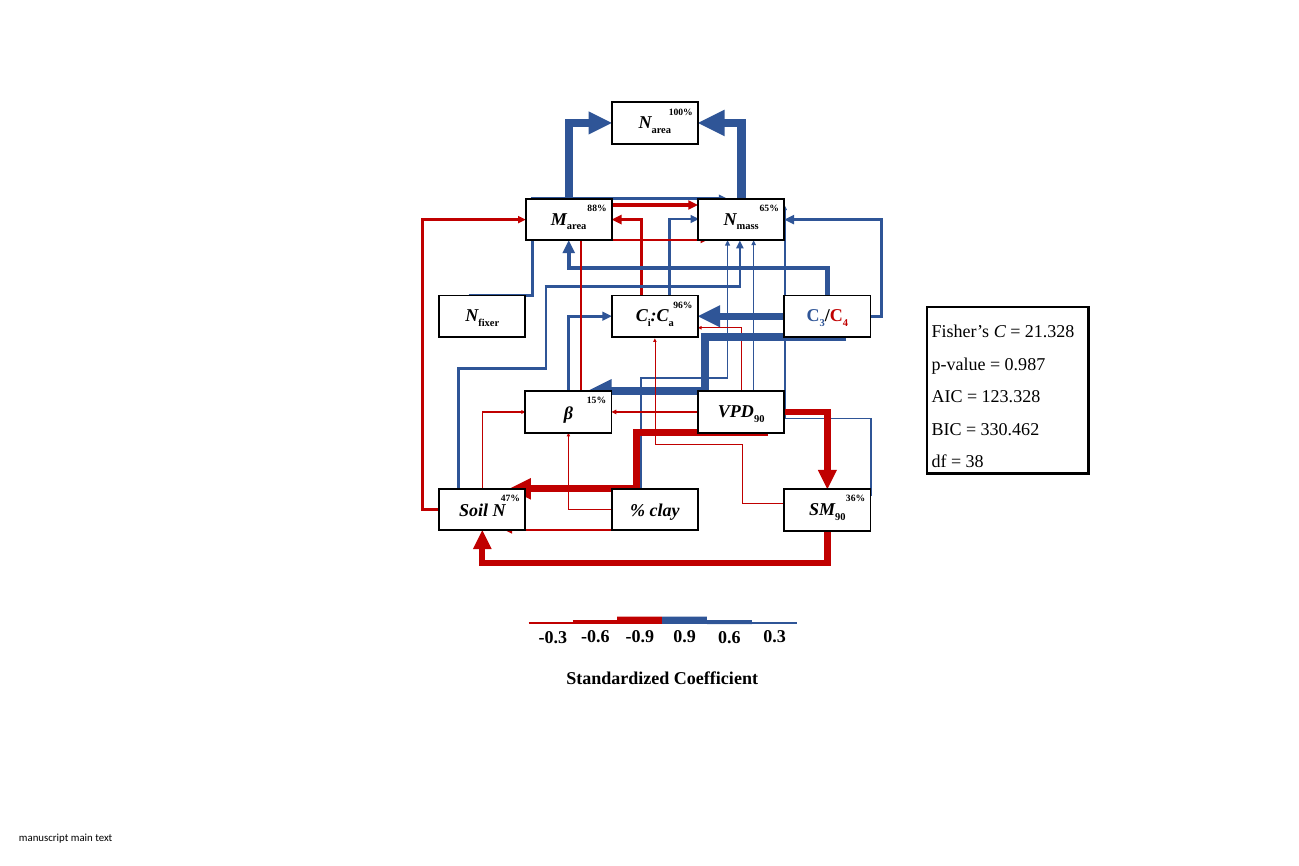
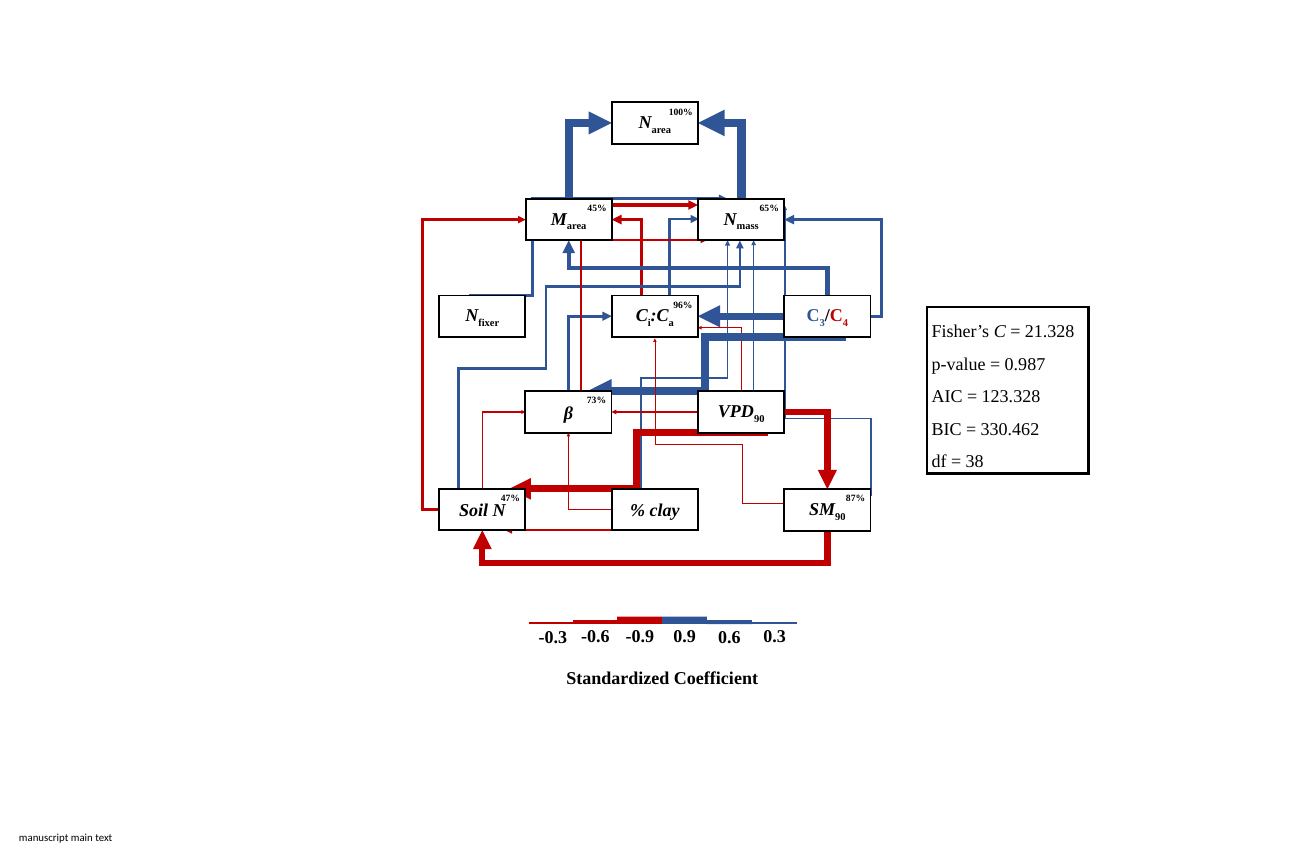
88%: 88% -> 45%
15%: 15% -> 73%
36%: 36% -> 87%
